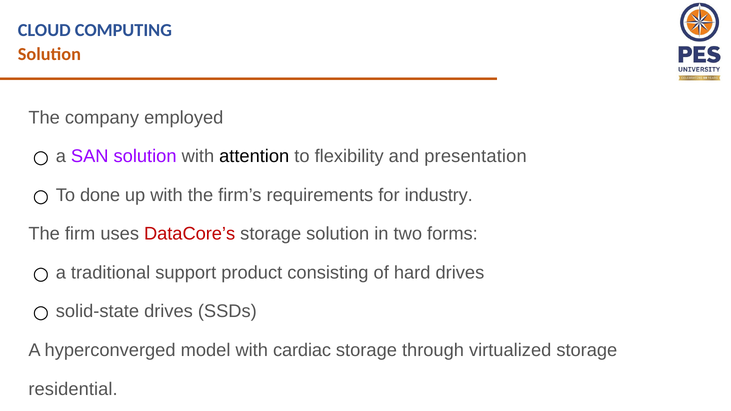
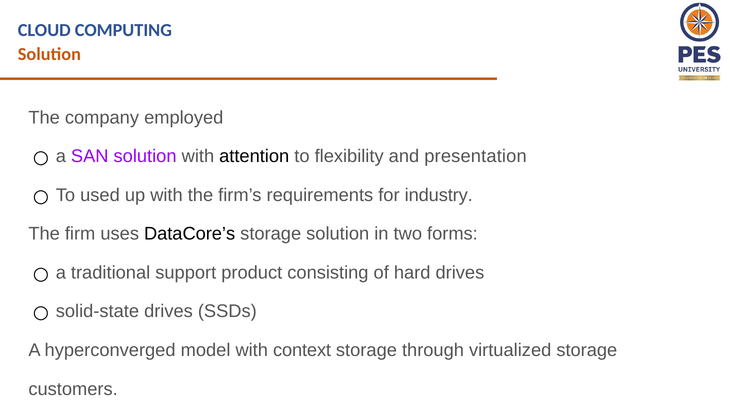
done: done -> used
DataCore’s colour: red -> black
cardiac: cardiac -> context
residential: residential -> customers
